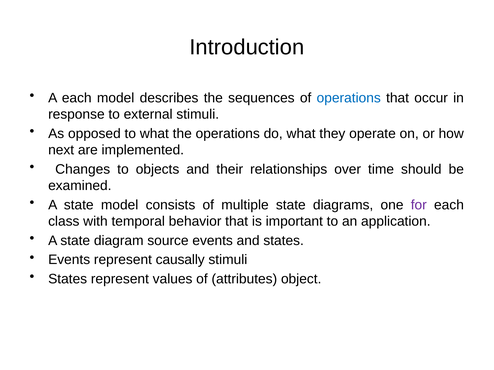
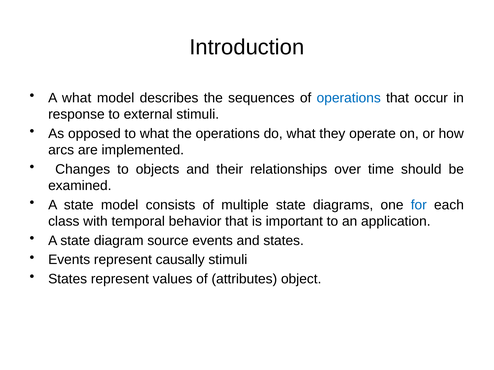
A each: each -> what
next: next -> arcs
for colour: purple -> blue
